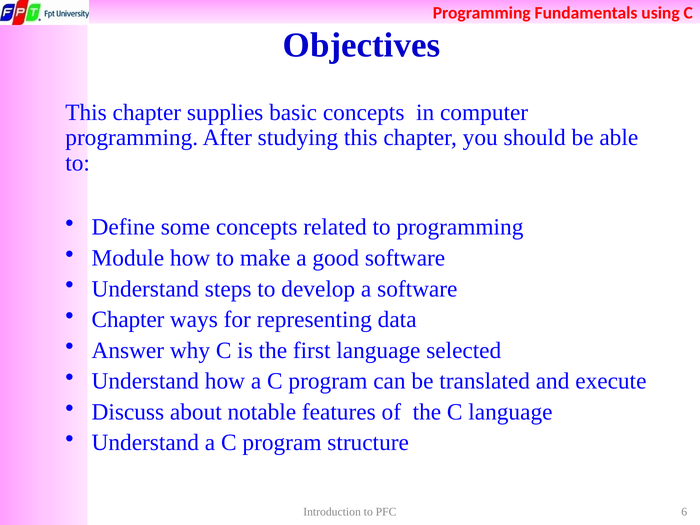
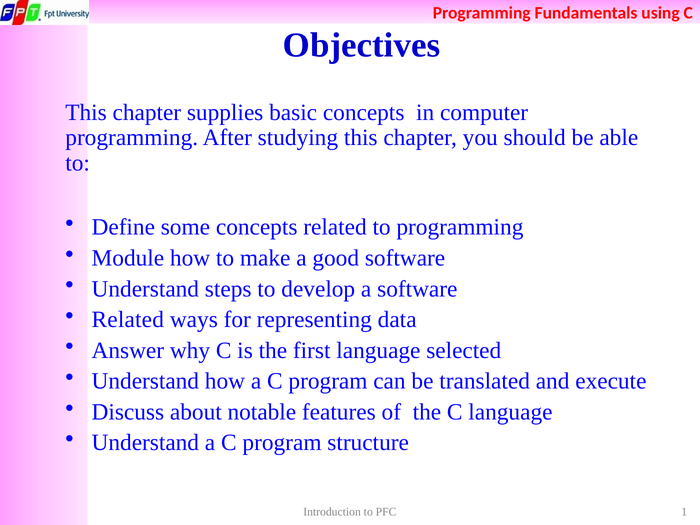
Chapter at (128, 320): Chapter -> Related
6: 6 -> 1
